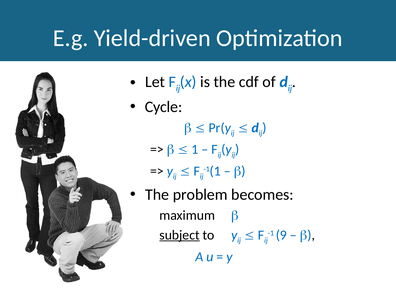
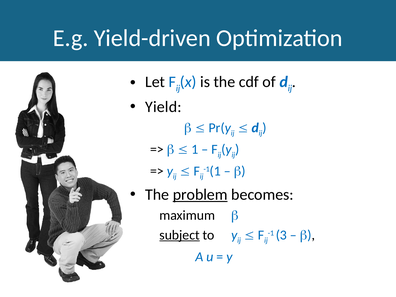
Cycle: Cycle -> Yield
problem underline: none -> present
9: 9 -> 3
